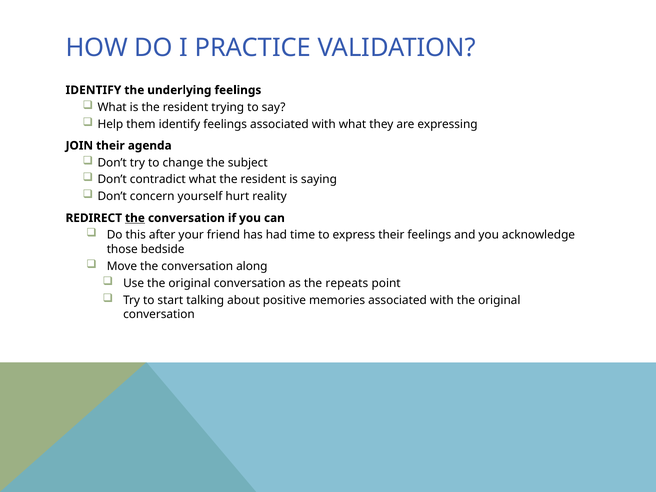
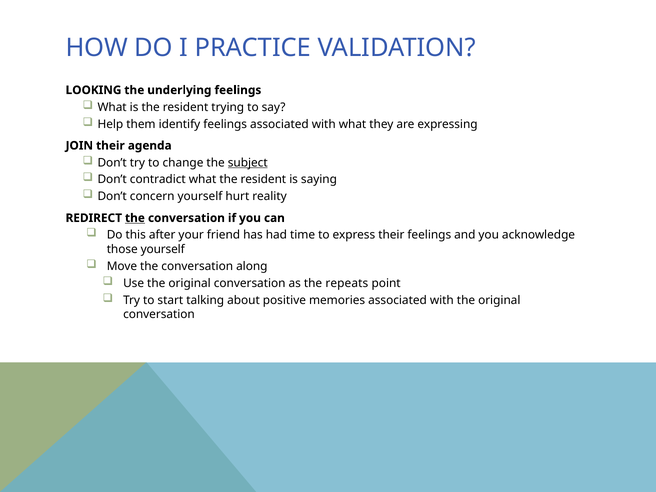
IDENTIFY at (93, 90): IDENTIFY -> LOOKING
subject underline: none -> present
those bedside: bedside -> yourself
